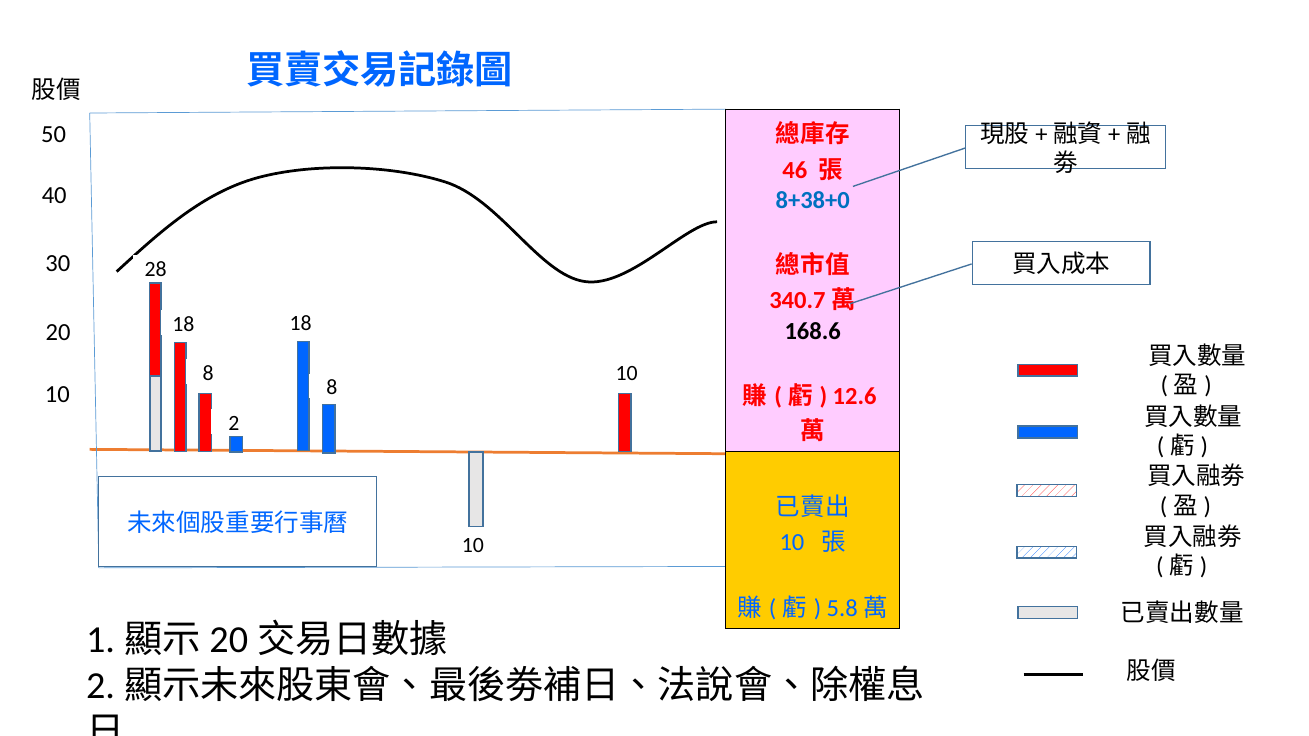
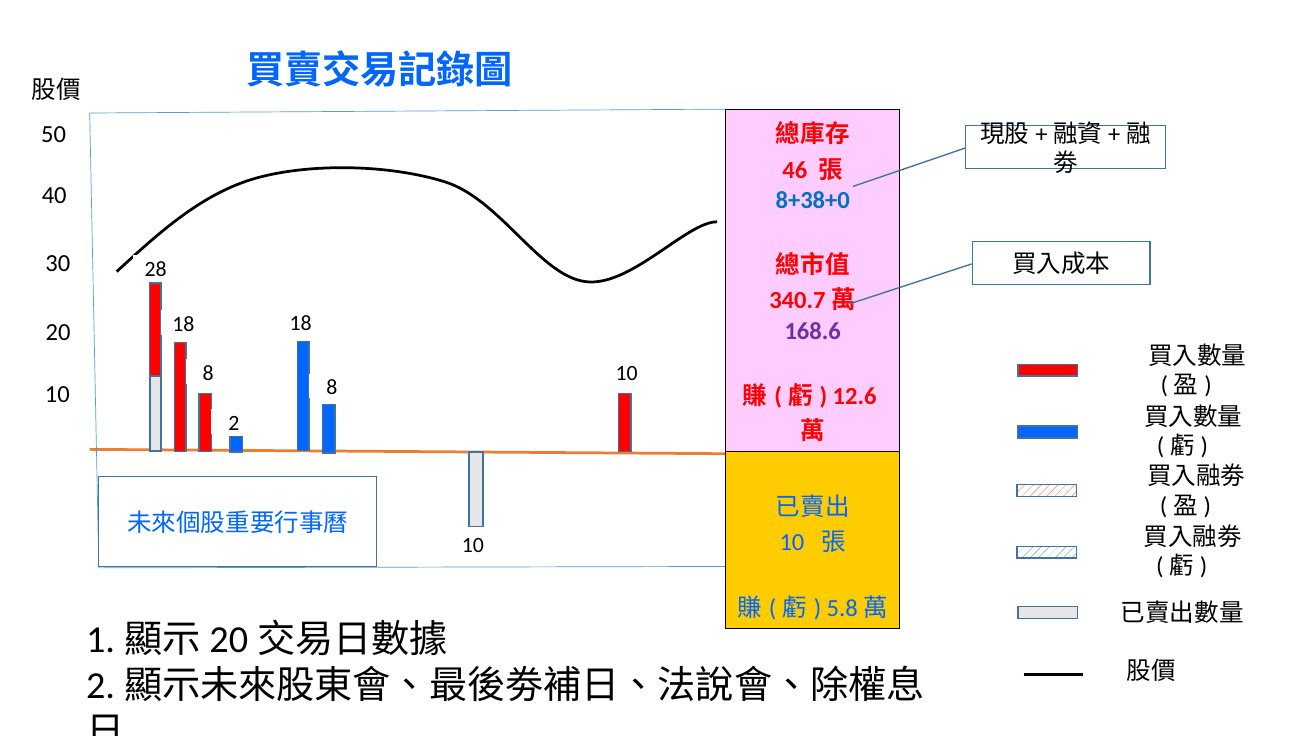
168.6 colour: black -> purple
